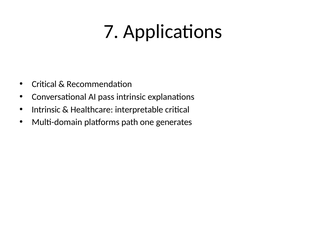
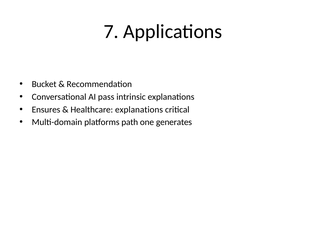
Critical at (44, 84): Critical -> Bucket
Intrinsic at (46, 109): Intrinsic -> Ensures
Healthcare interpretable: interpretable -> explanations
